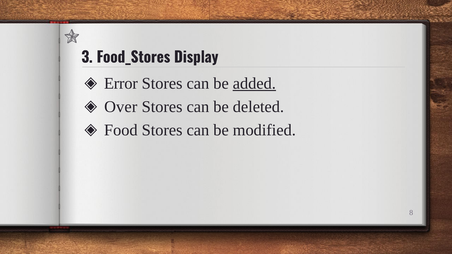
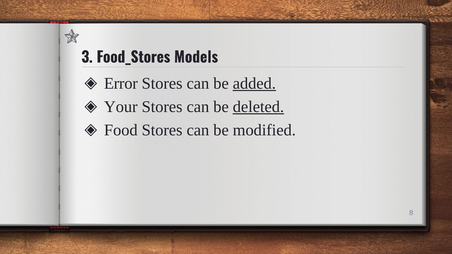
Display: Display -> Models
Over: Over -> Your
deleted underline: none -> present
